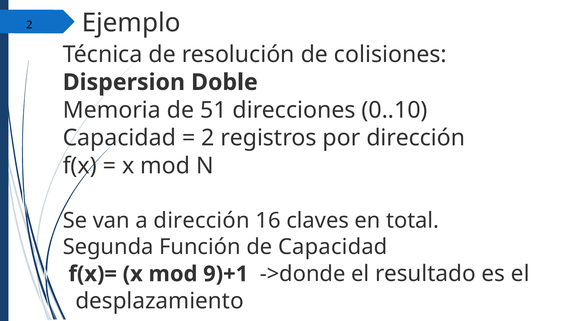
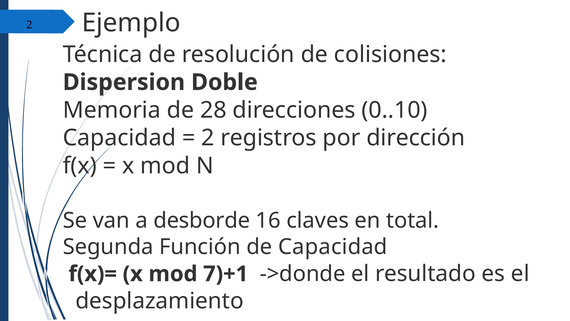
51: 51 -> 28
a dirección: dirección -> desborde
9)+1: 9)+1 -> 7)+1
